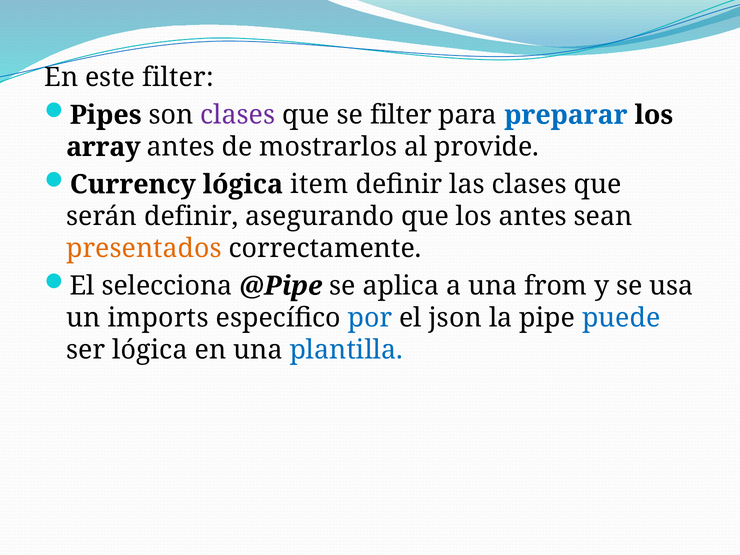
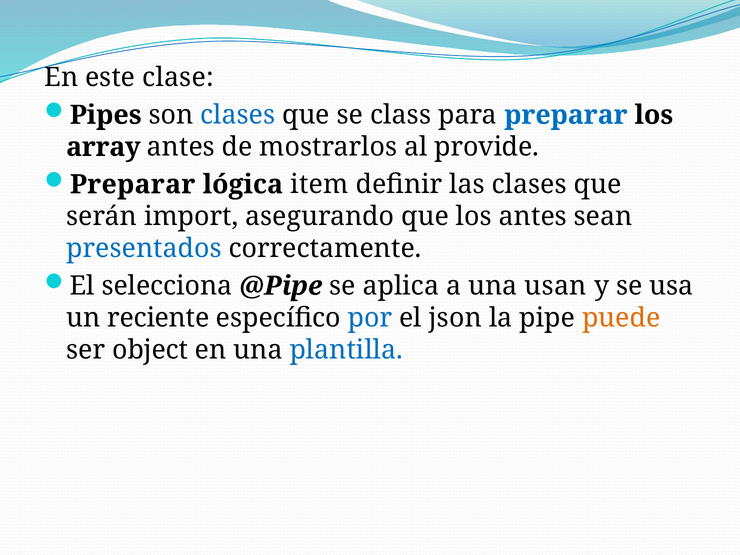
este filter: filter -> clase
clases at (238, 115) colour: purple -> blue
se filter: filter -> class
Currency at (133, 184): Currency -> Preparar
serán definir: definir -> import
presentados colour: orange -> blue
from: from -> usan
imports: imports -> reciente
puede colour: blue -> orange
ser lógica: lógica -> object
